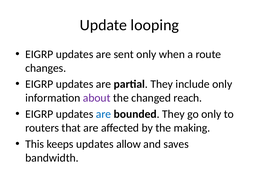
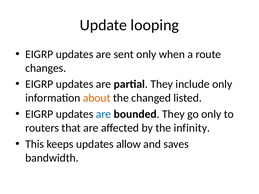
about colour: purple -> orange
reach: reach -> listed
making: making -> infinity
